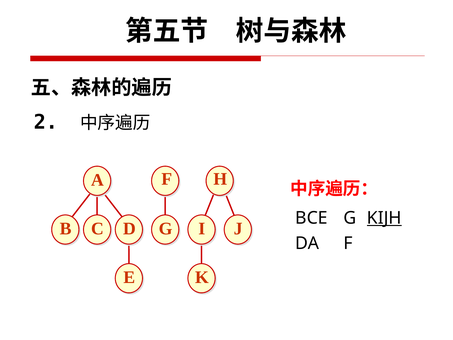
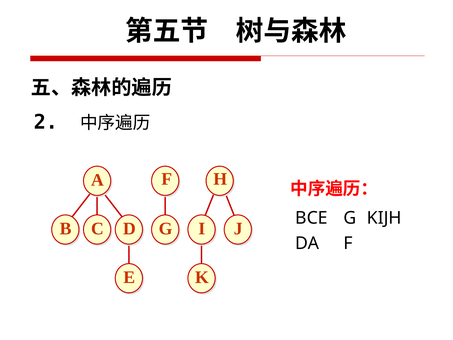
KIJH underline: present -> none
